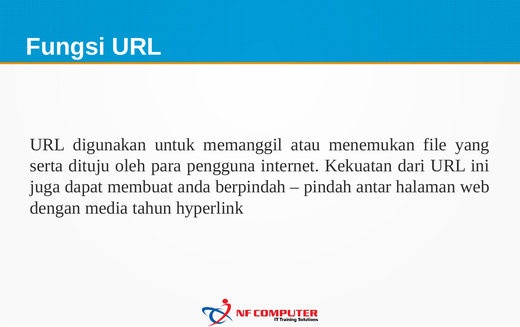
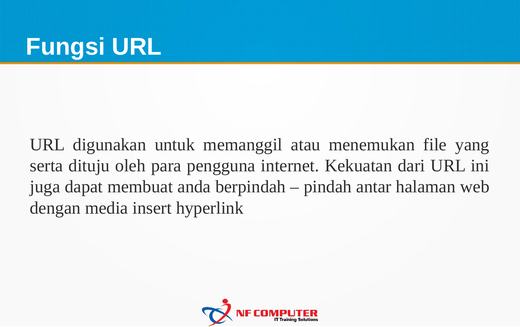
tahun: tahun -> insert
